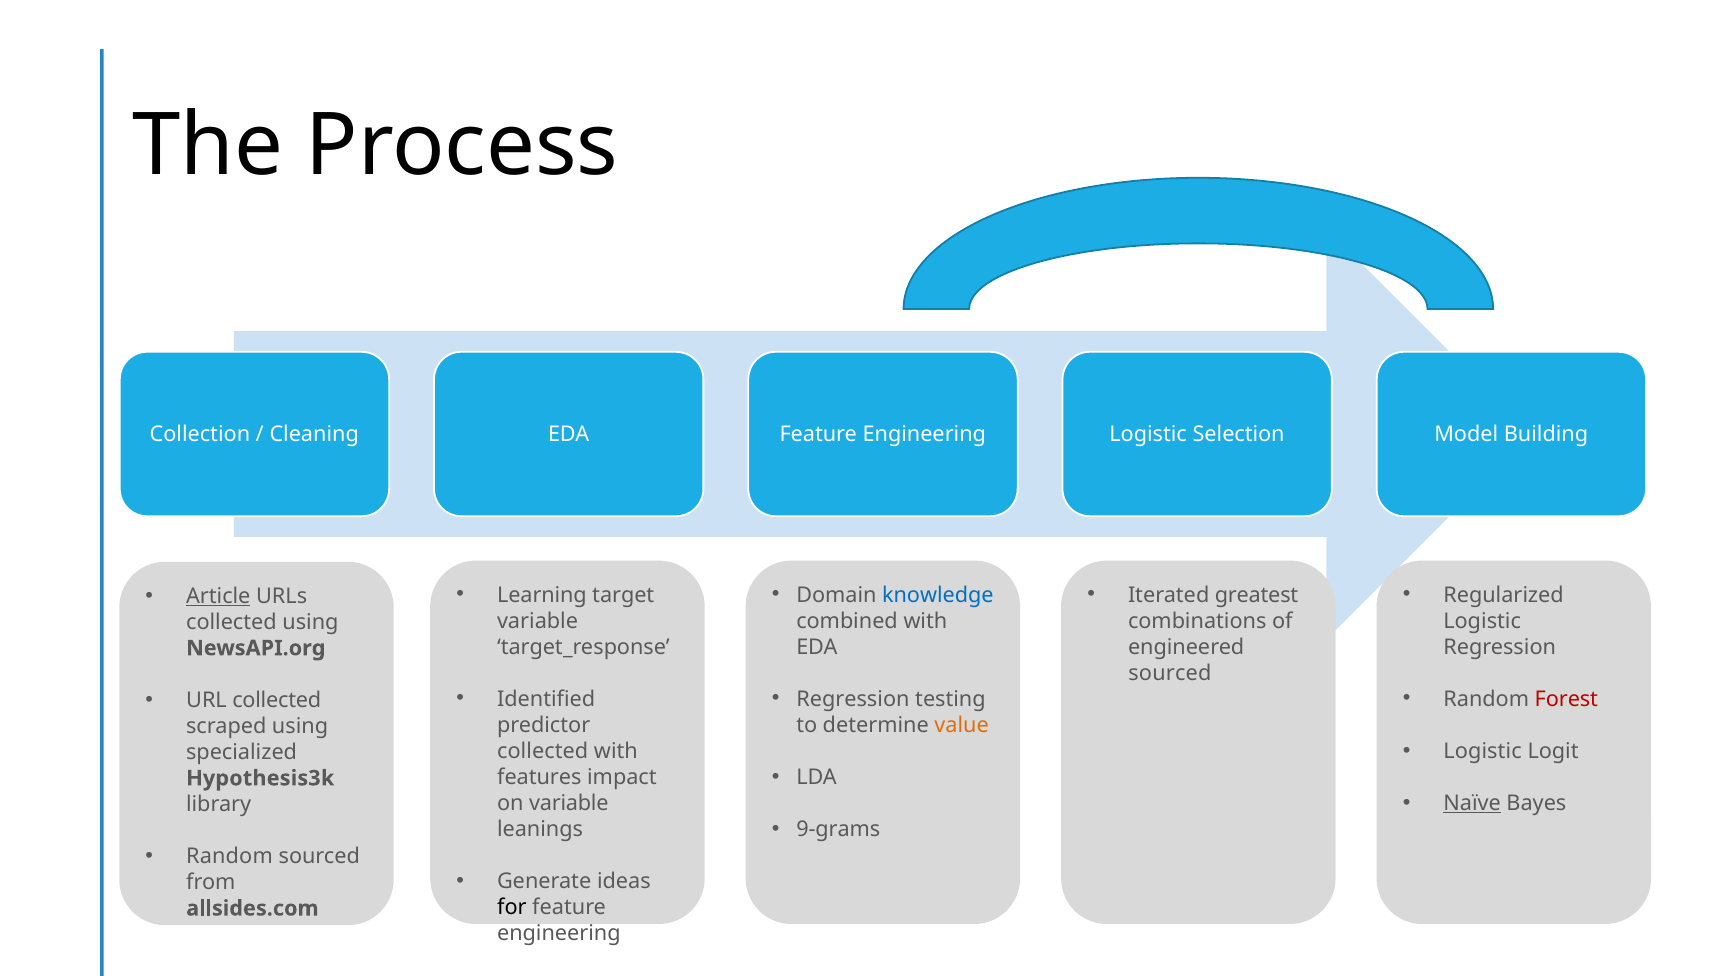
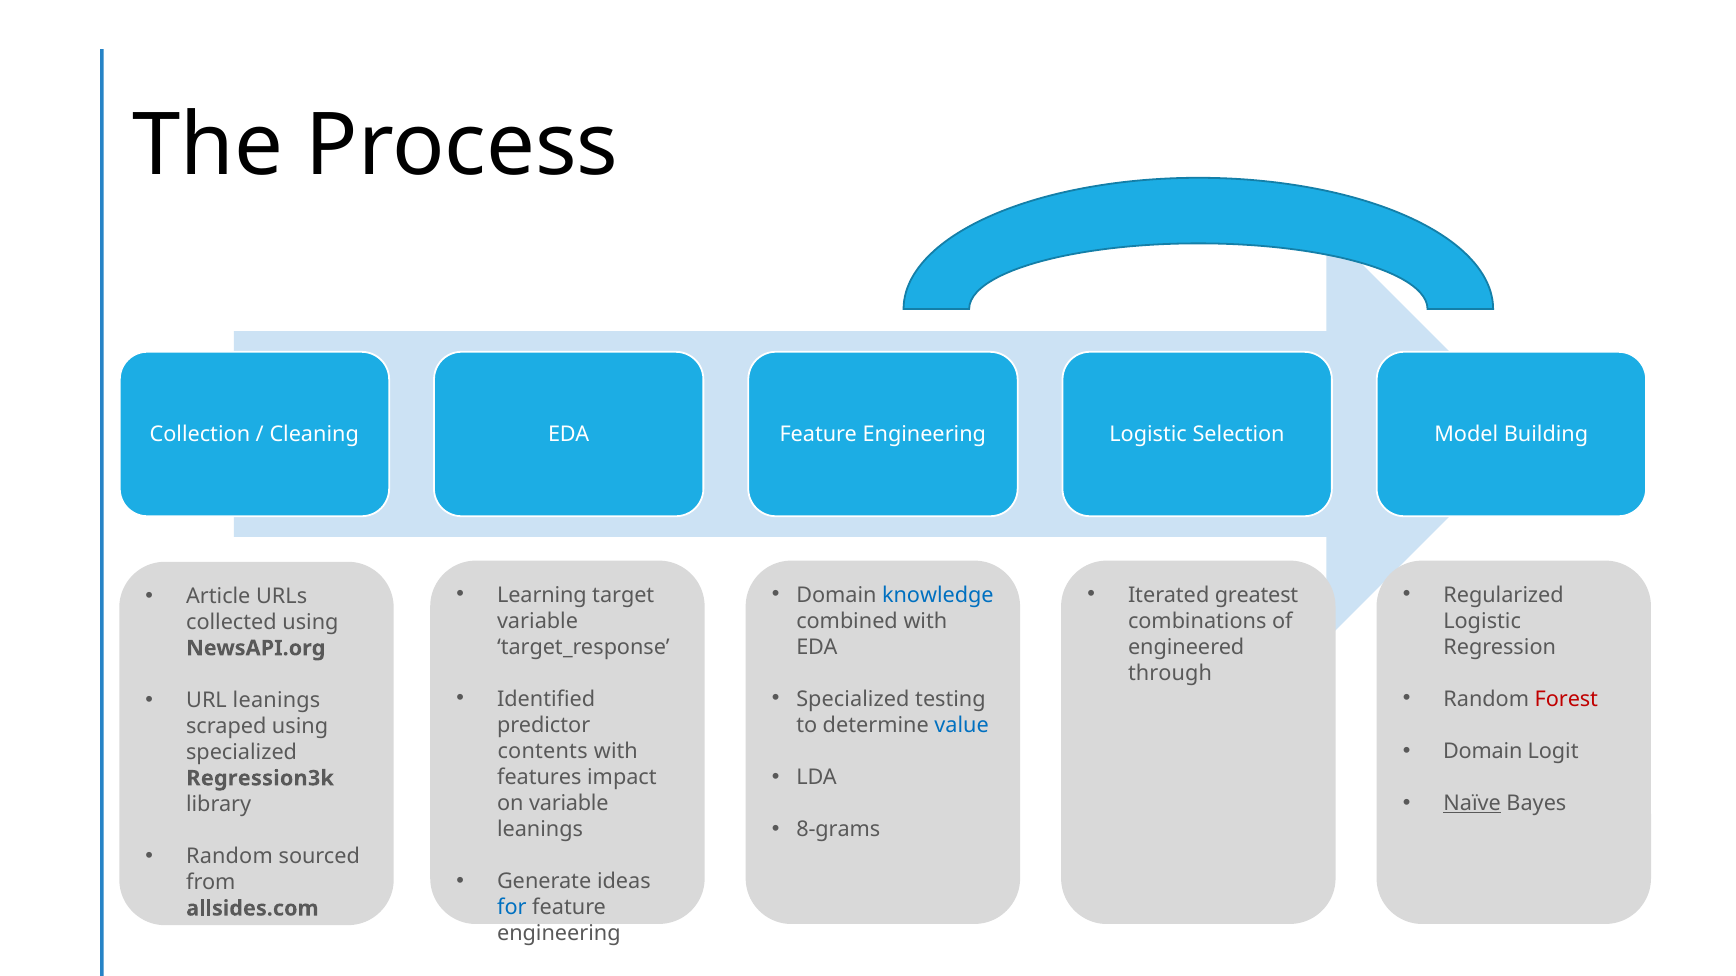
Article underline: present -> none
sourced at (1170, 673): sourced -> through
Regression at (853, 699): Regression -> Specialized
URL collected: collected -> leanings
value colour: orange -> blue
Logistic at (1483, 751): Logistic -> Domain
collected at (543, 751): collected -> contents
Hypothesis3k: Hypothesis3k -> Regression3k
9-grams: 9-grams -> 8-grams
for colour: black -> blue
